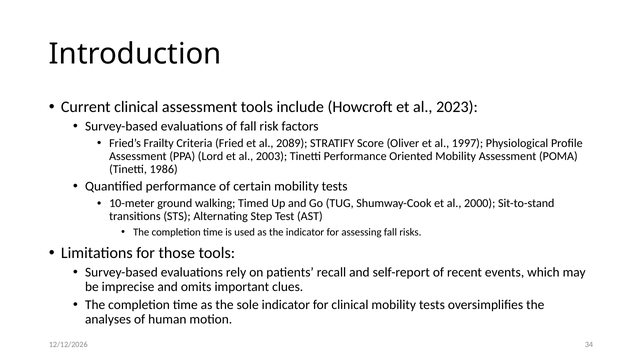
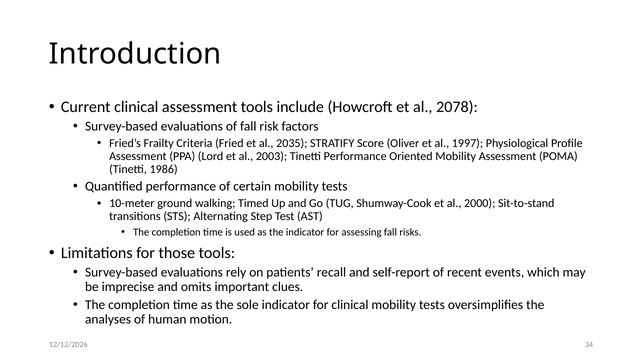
2023: 2023 -> 2078
2089: 2089 -> 2035
